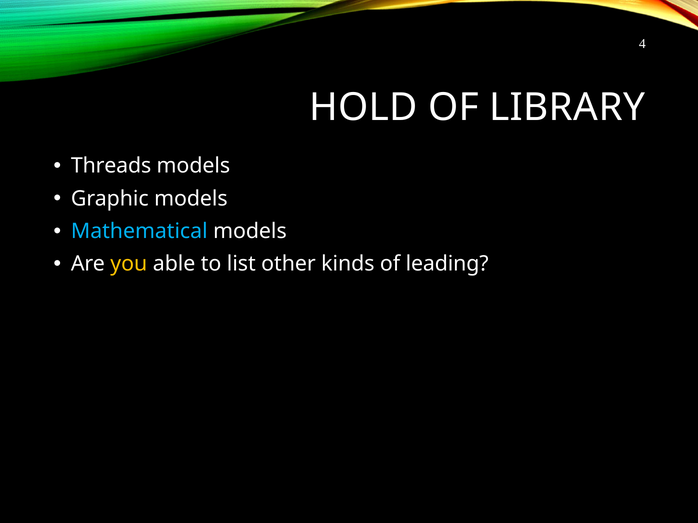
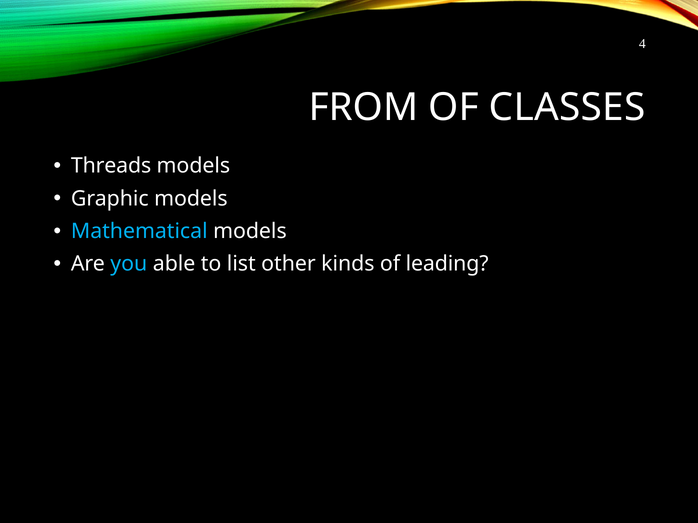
HOLD: HOLD -> FROM
LIBRARY: LIBRARY -> CLASSES
you colour: yellow -> light blue
